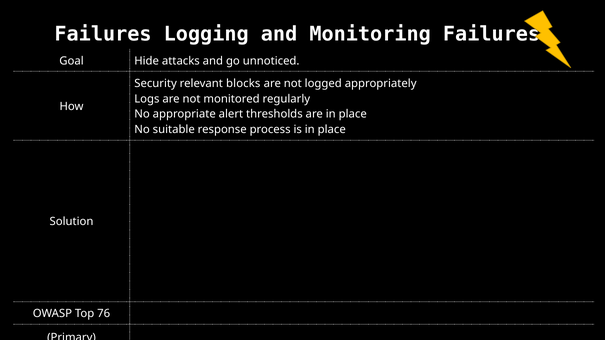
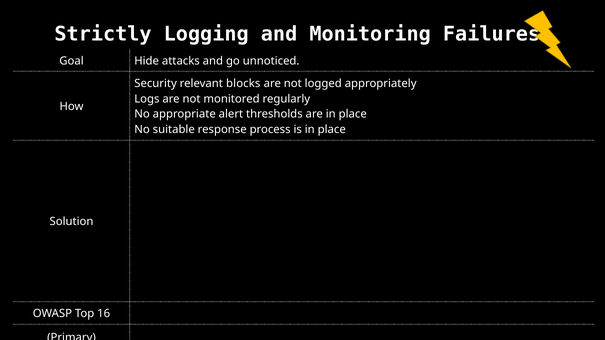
Failures at (103, 34): Failures -> Strictly
76: 76 -> 16
